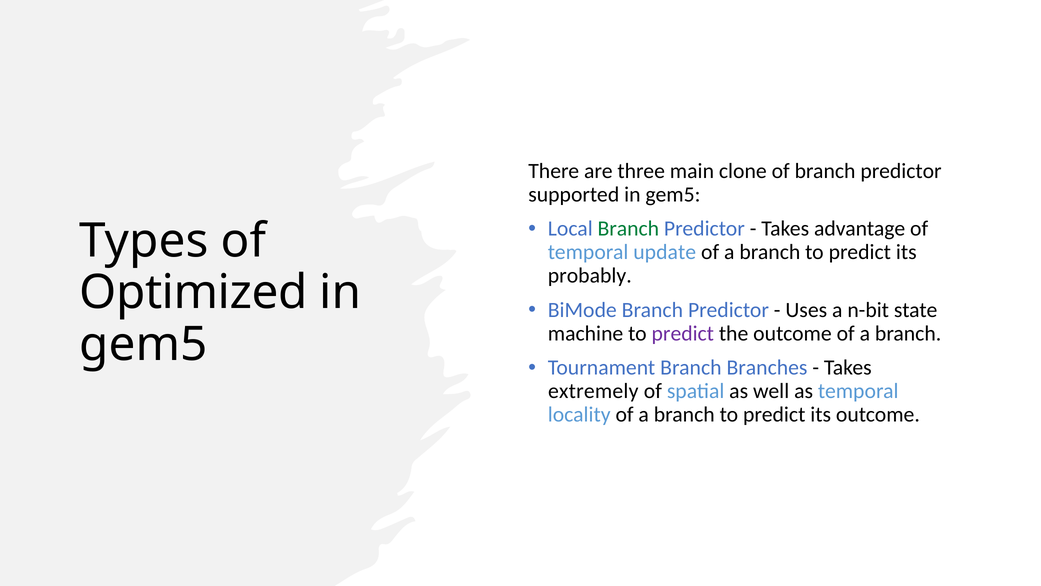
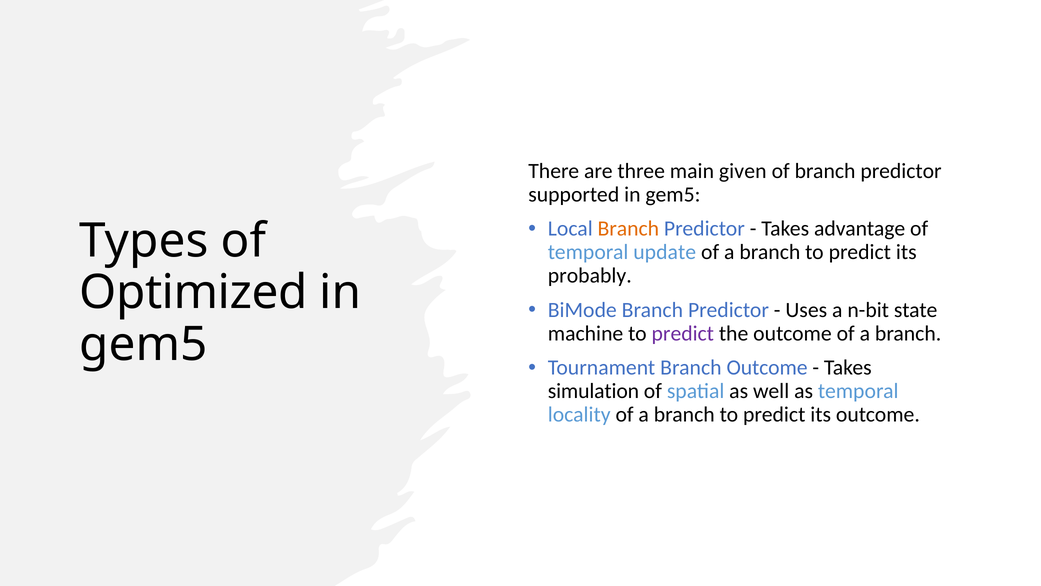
clone: clone -> given
Branch at (628, 229) colour: green -> orange
Branch Branches: Branches -> Outcome
extremely: extremely -> simulation
